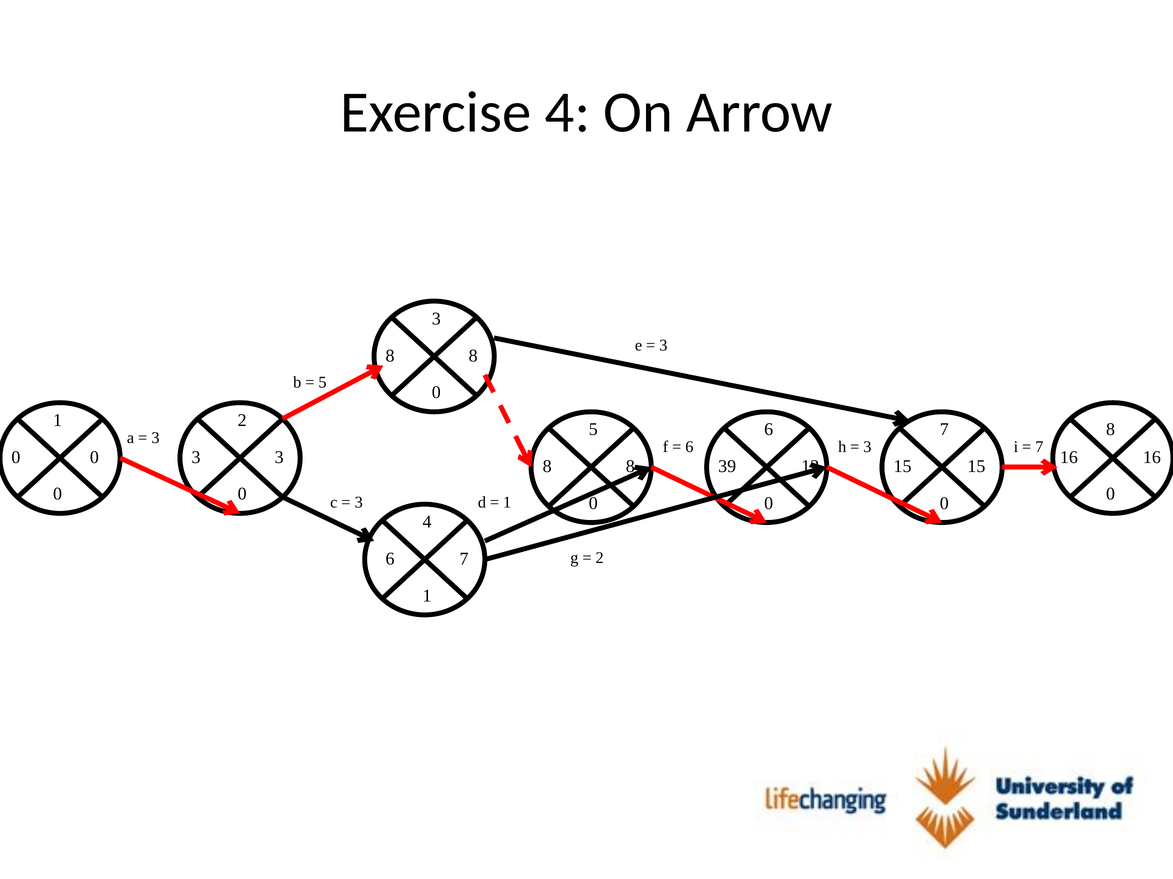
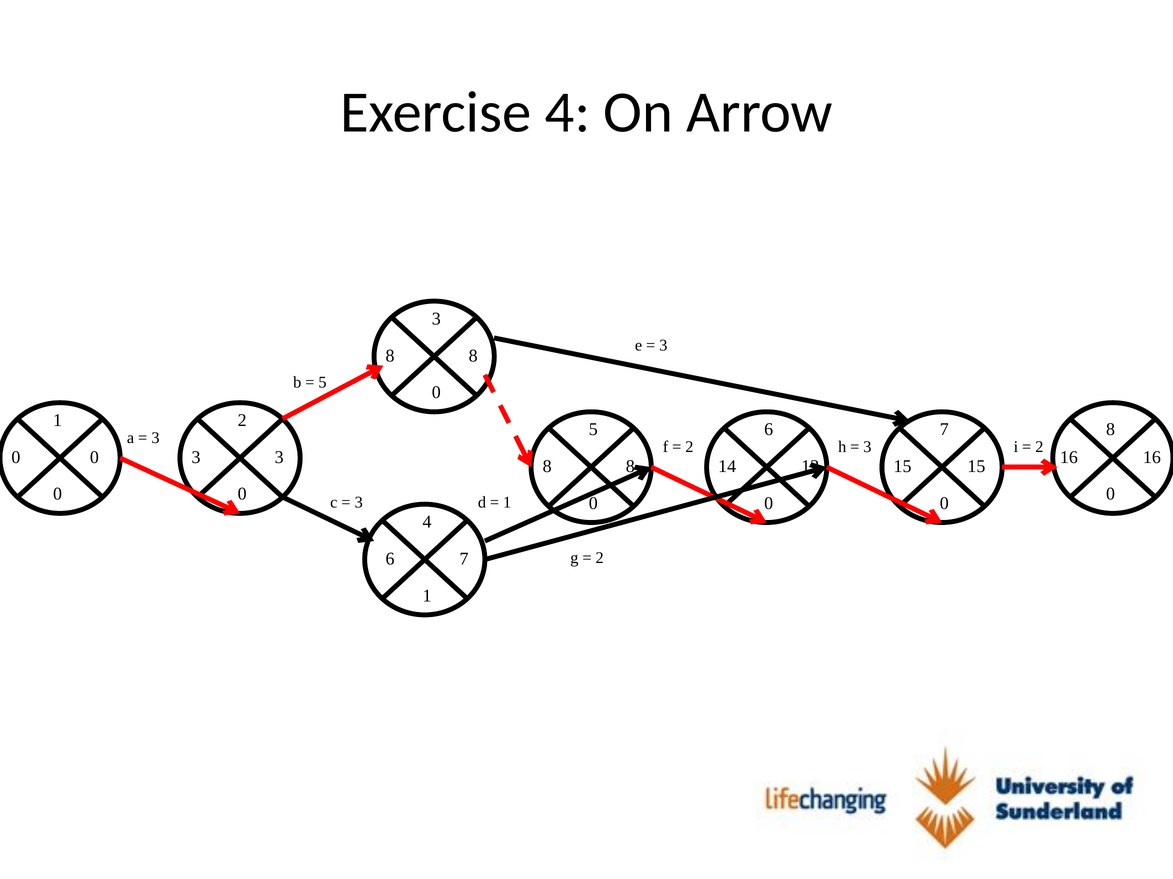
6 at (689, 447): 6 -> 2
7 at (1039, 447): 7 -> 2
39: 39 -> 14
